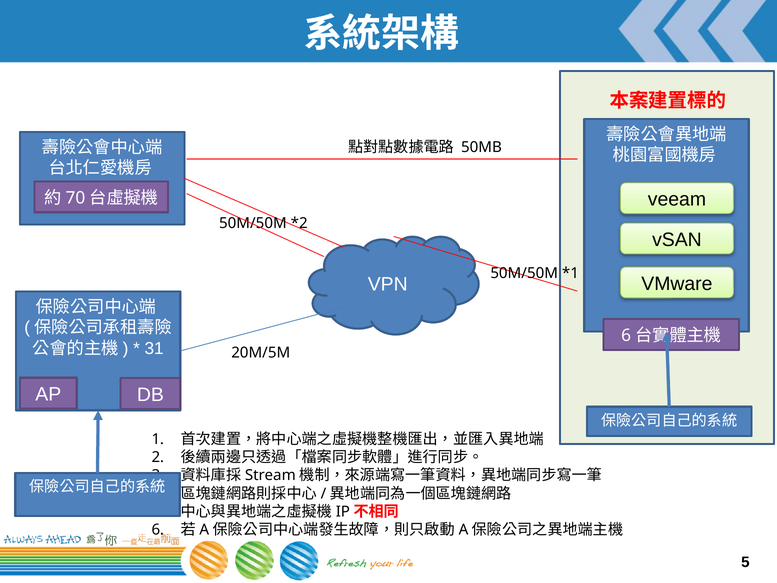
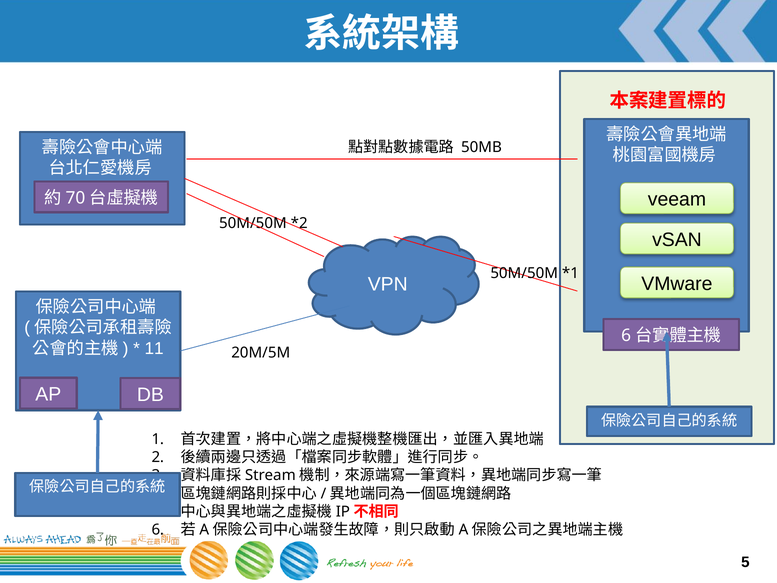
31: 31 -> 11
